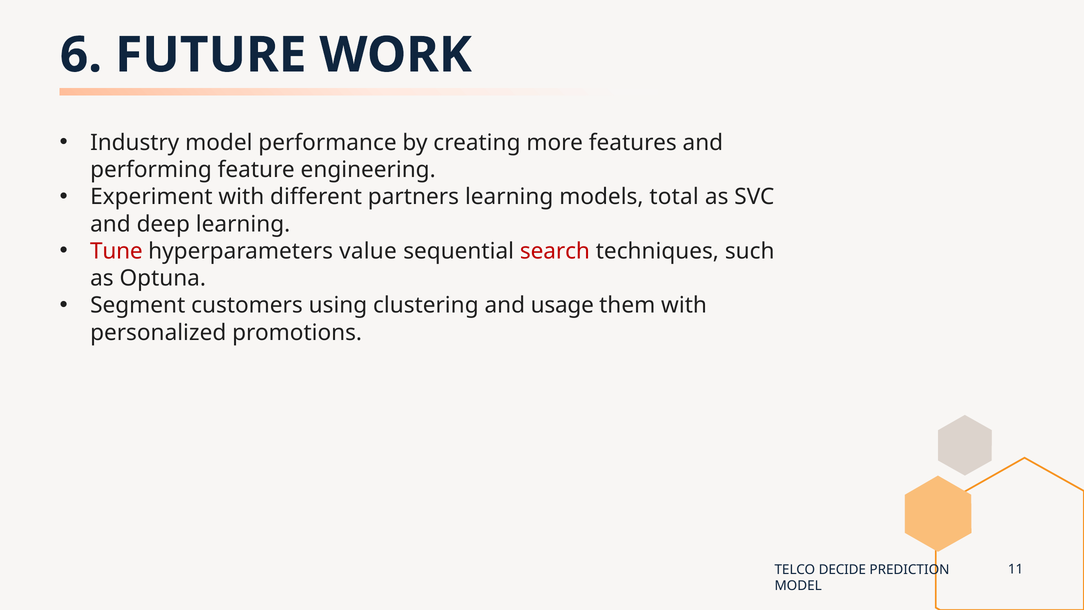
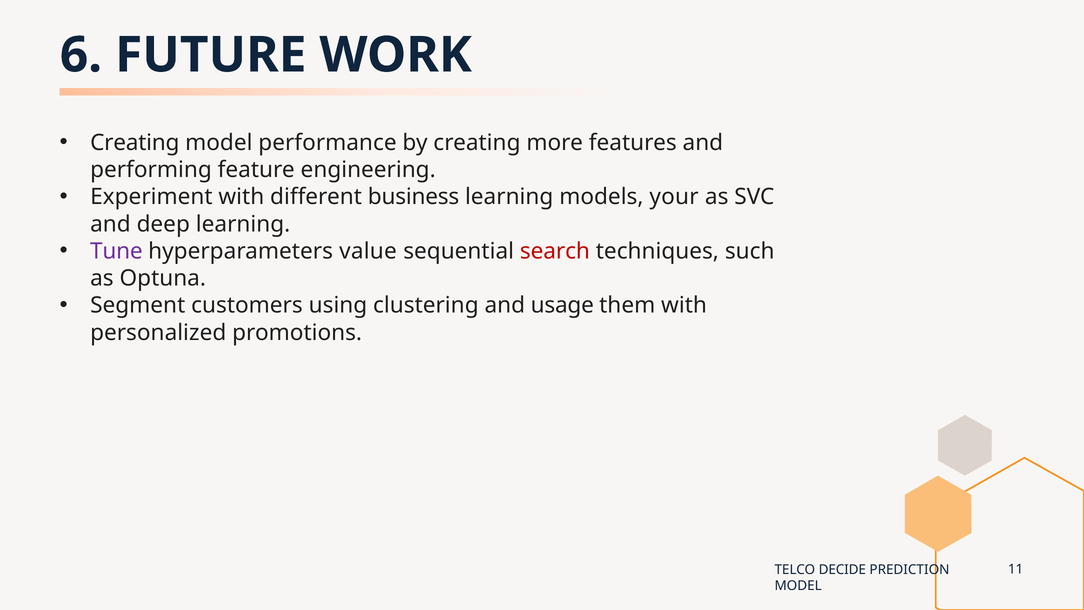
Industry at (135, 143): Industry -> Creating
partners: partners -> business
total: total -> your
Tune colour: red -> purple
